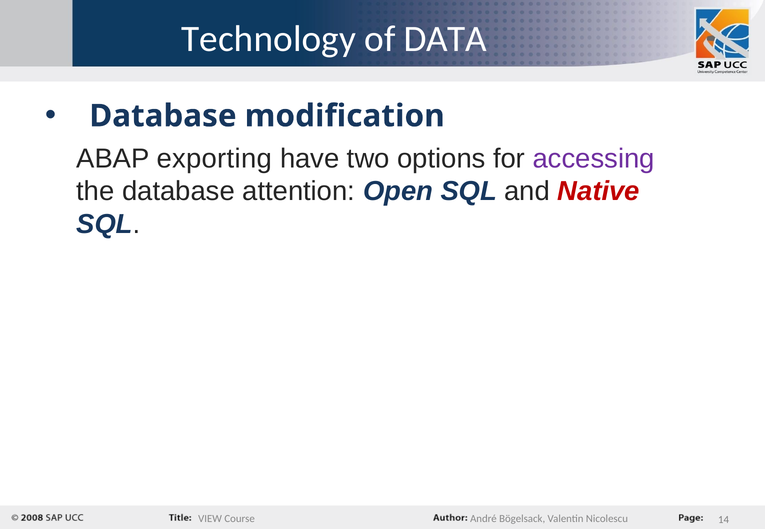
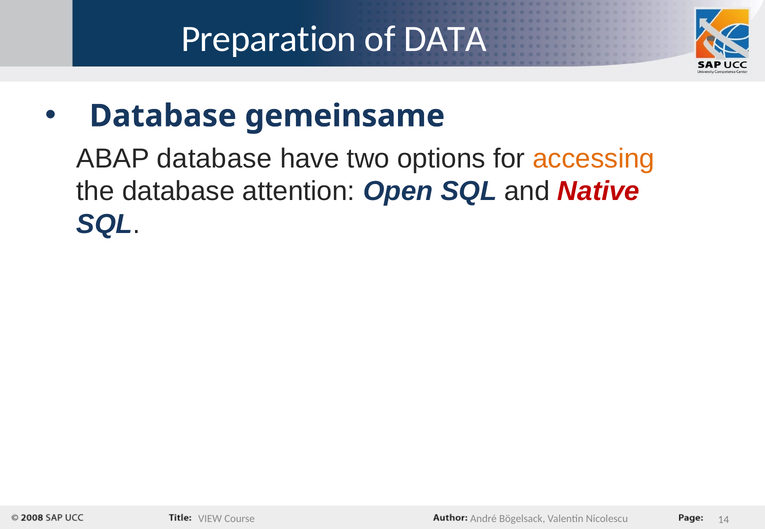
Technology: Technology -> Preparation
modification: modification -> gemeinsame
ABAP exporting: exporting -> database
accessing colour: purple -> orange
